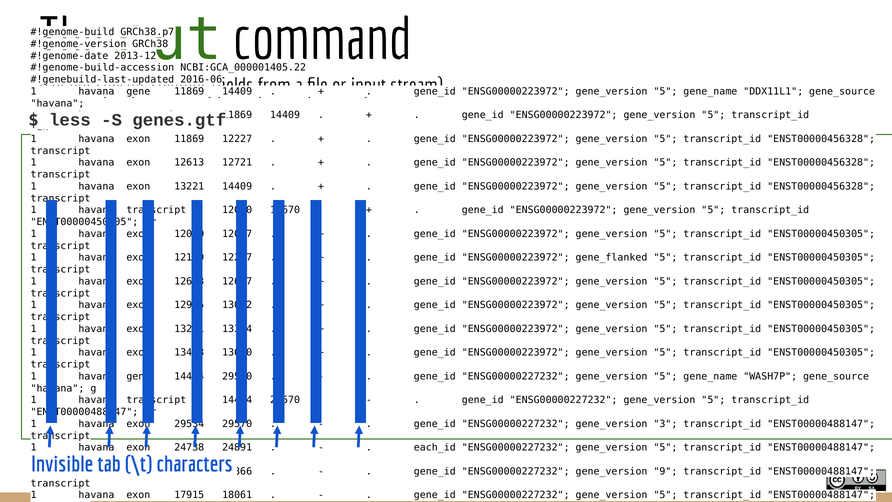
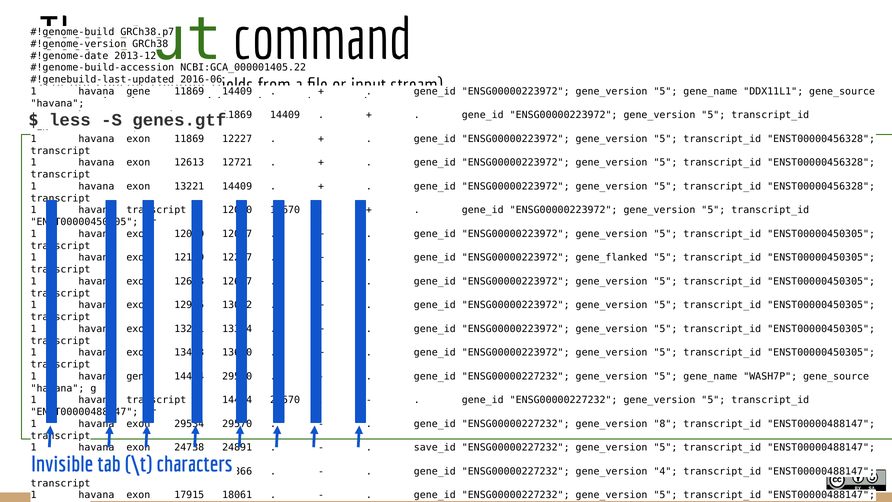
3: 3 -> 8
each_id: each_id -> save_id
9: 9 -> 4
